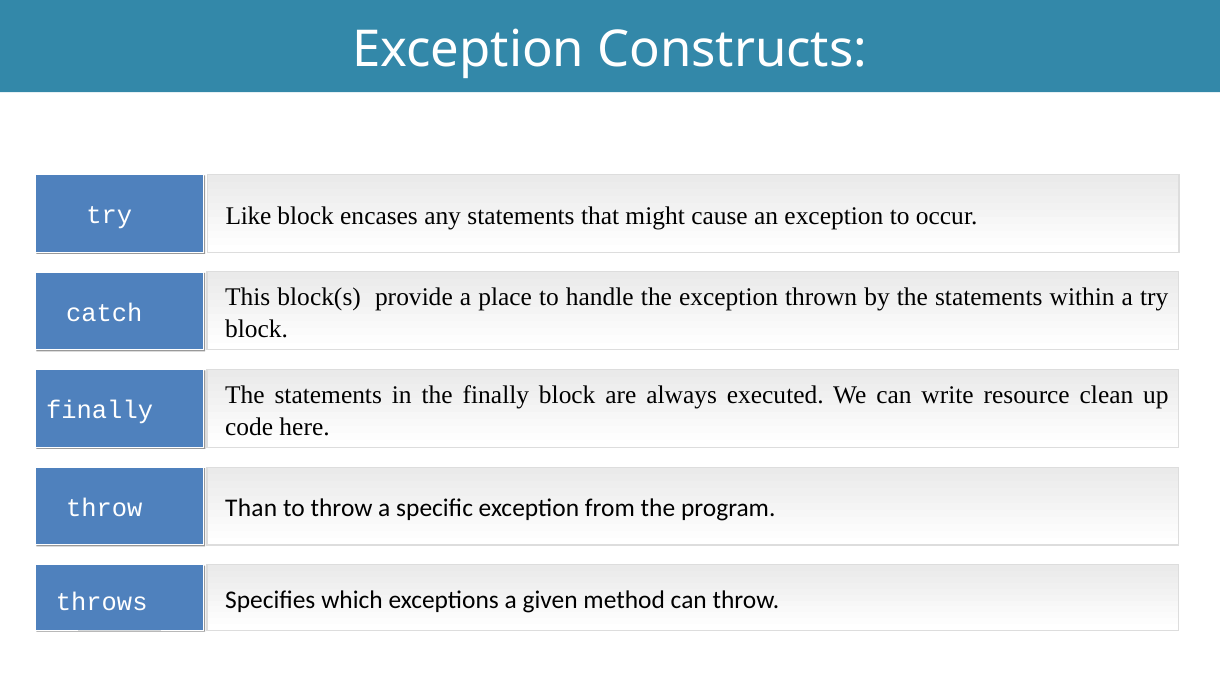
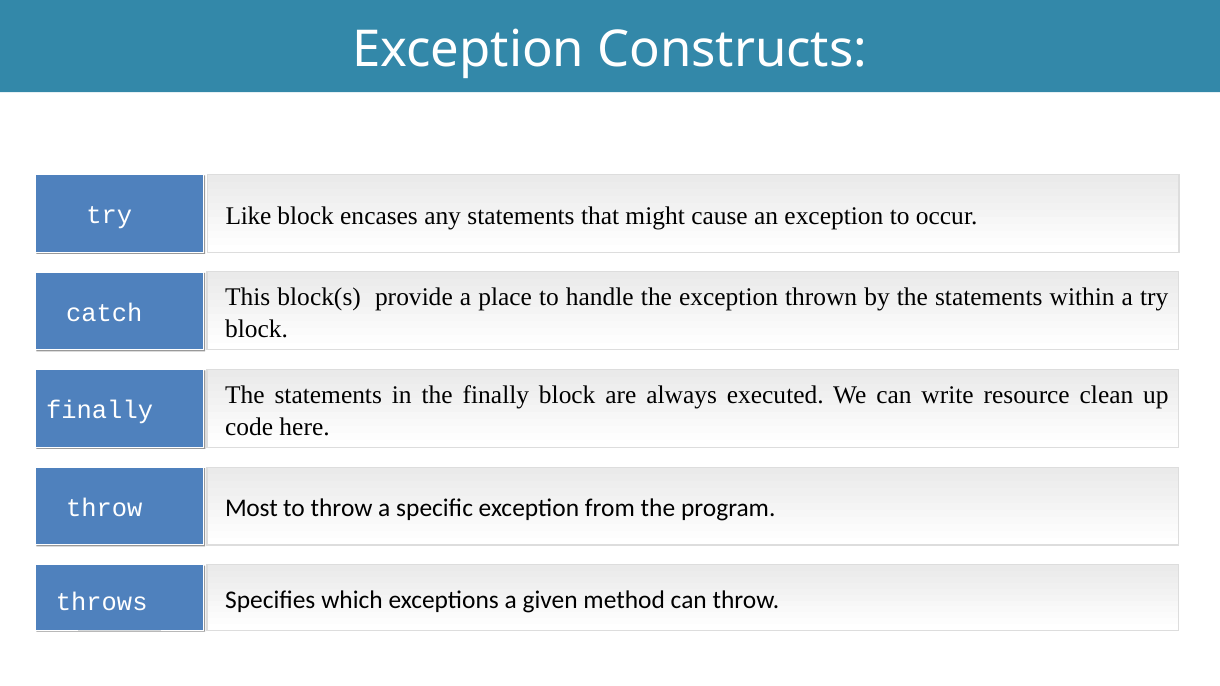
Than: Than -> Most
